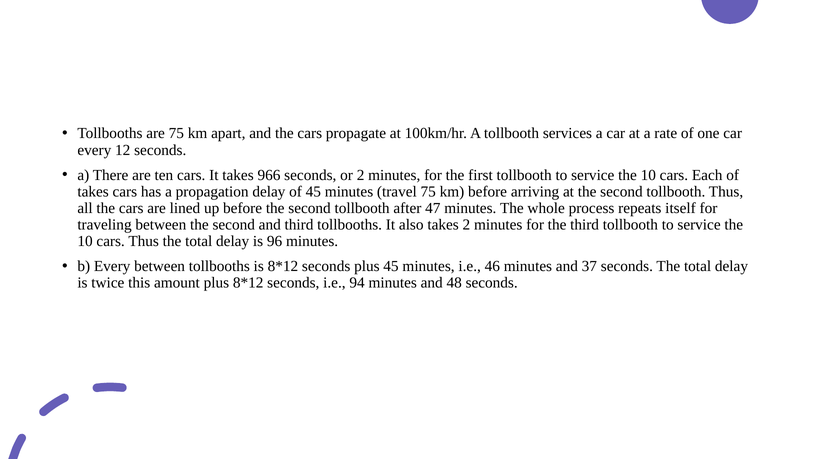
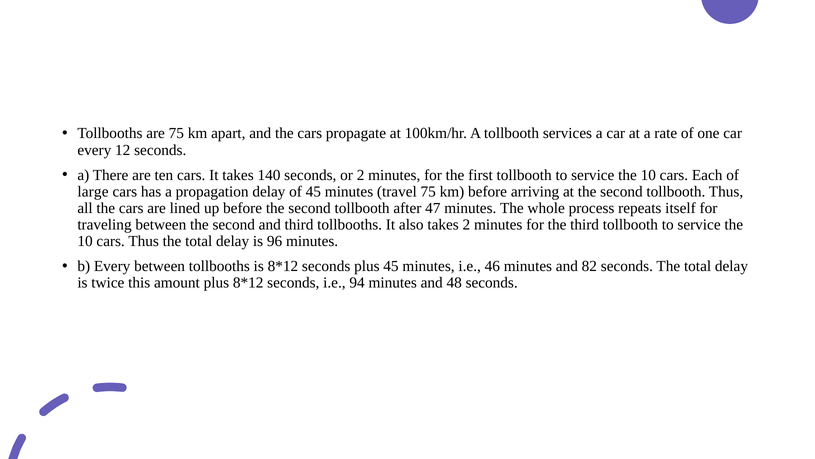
966: 966 -> 140
takes at (93, 191): takes -> large
37: 37 -> 82
